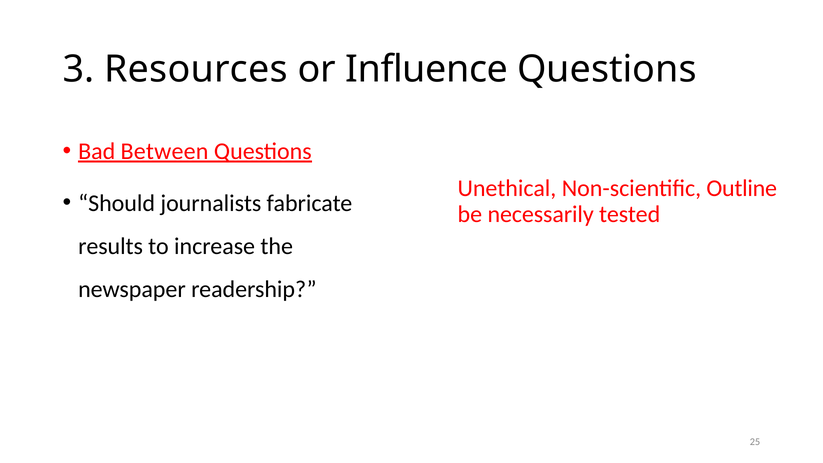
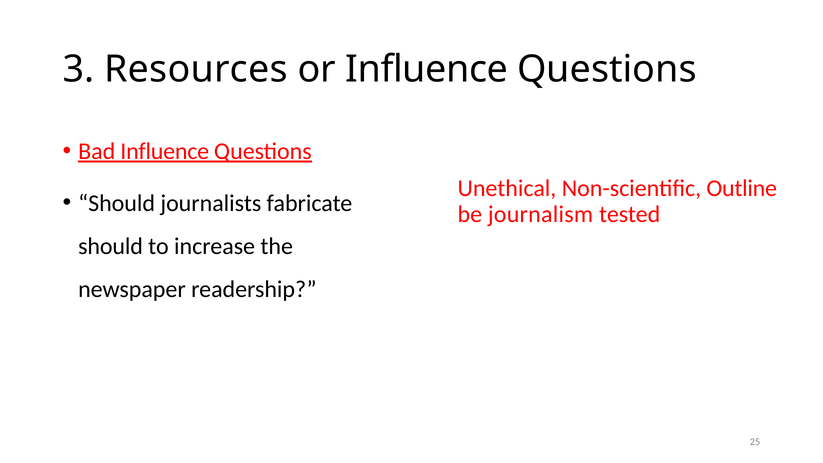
Bad Between: Between -> Influence
necessarily: necessarily -> journalism
results at (111, 246): results -> should
